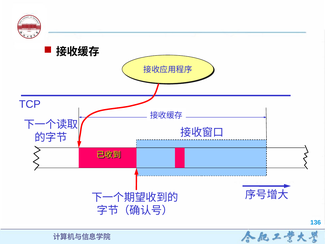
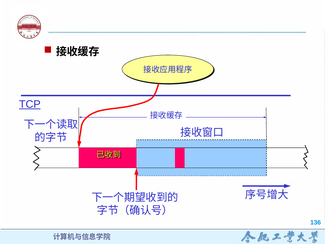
TCP underline: none -> present
